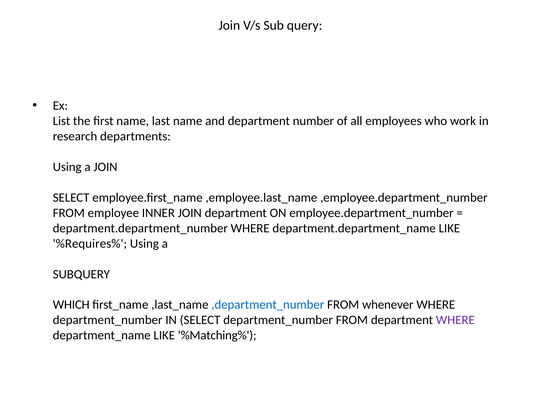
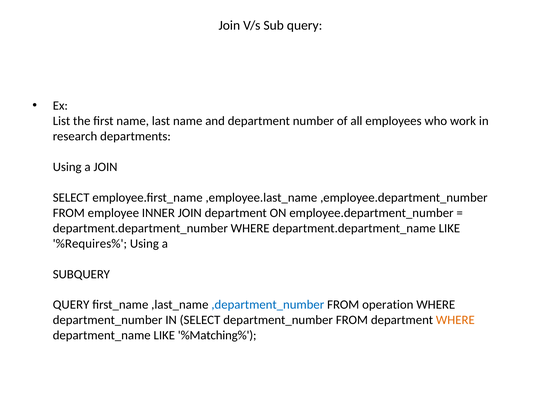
WHICH at (71, 305): WHICH -> QUERY
whenever: whenever -> operation
WHERE at (455, 321) colour: purple -> orange
